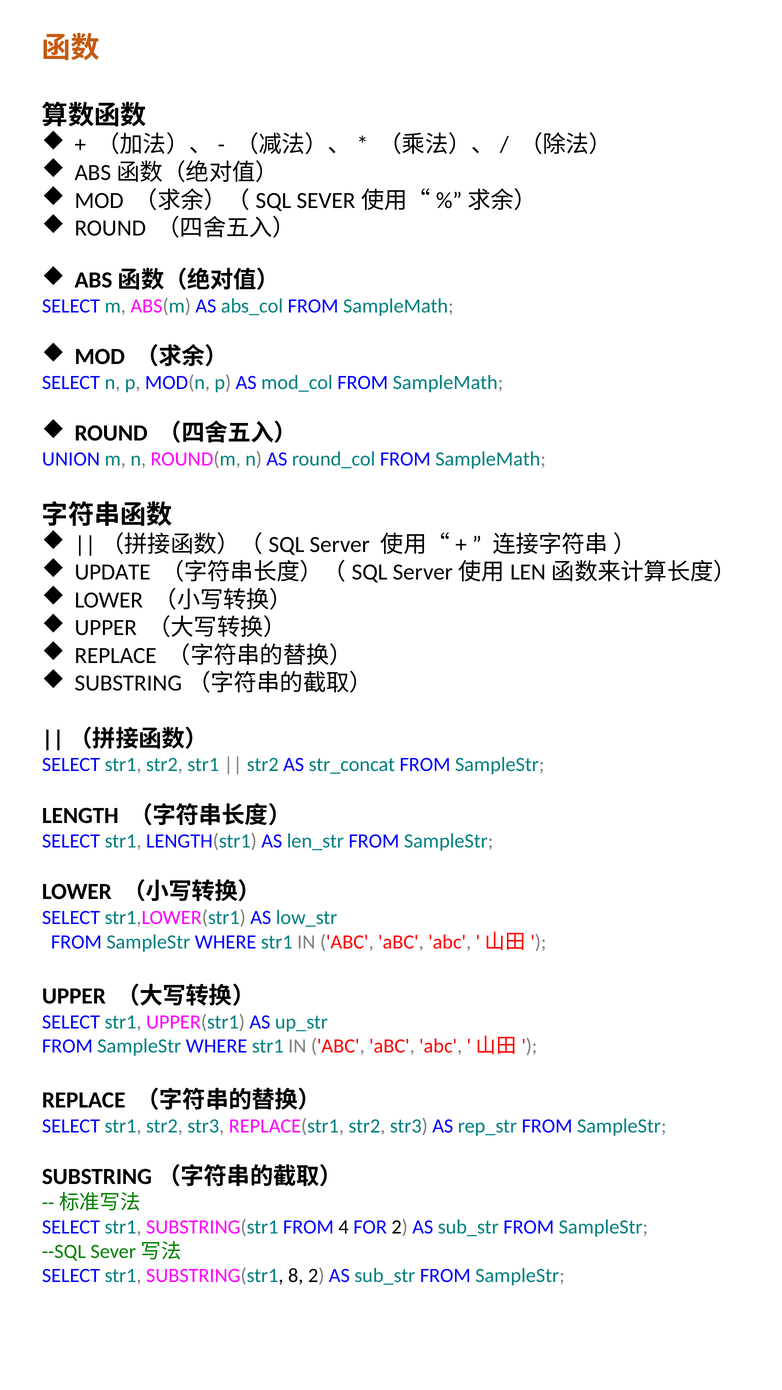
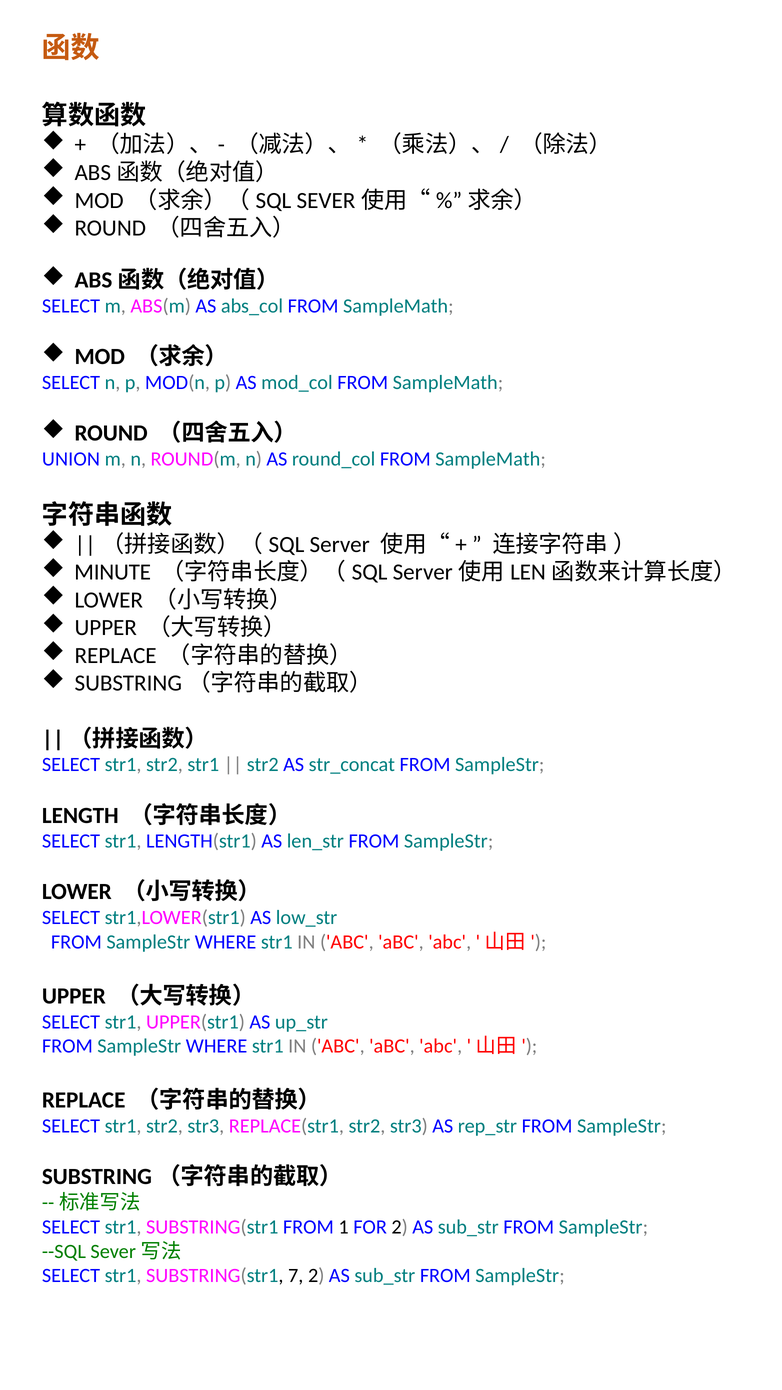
UPDATE: UPDATE -> MINUTE
4: 4 -> 1
8: 8 -> 7
